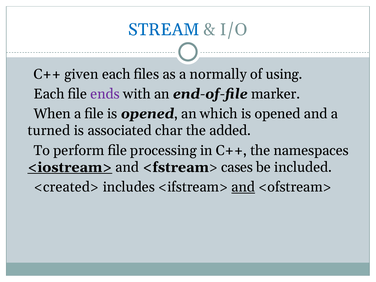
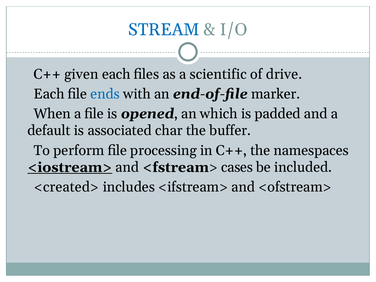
normally: normally -> scientific
using: using -> drive
ends colour: purple -> blue
opened at (278, 114): opened -> padded
turned: turned -> default
added: added -> buffer
and at (243, 187) underline: present -> none
